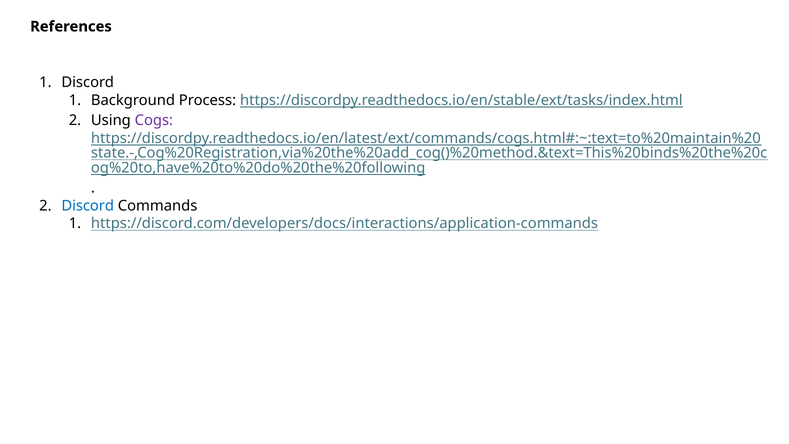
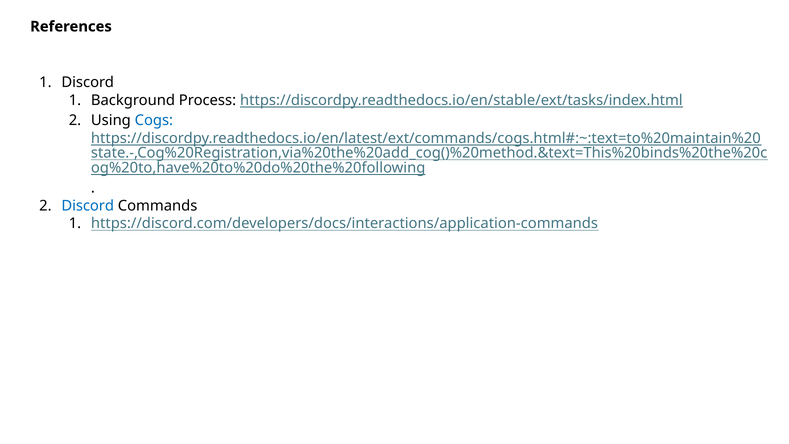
Cogs colour: purple -> blue
